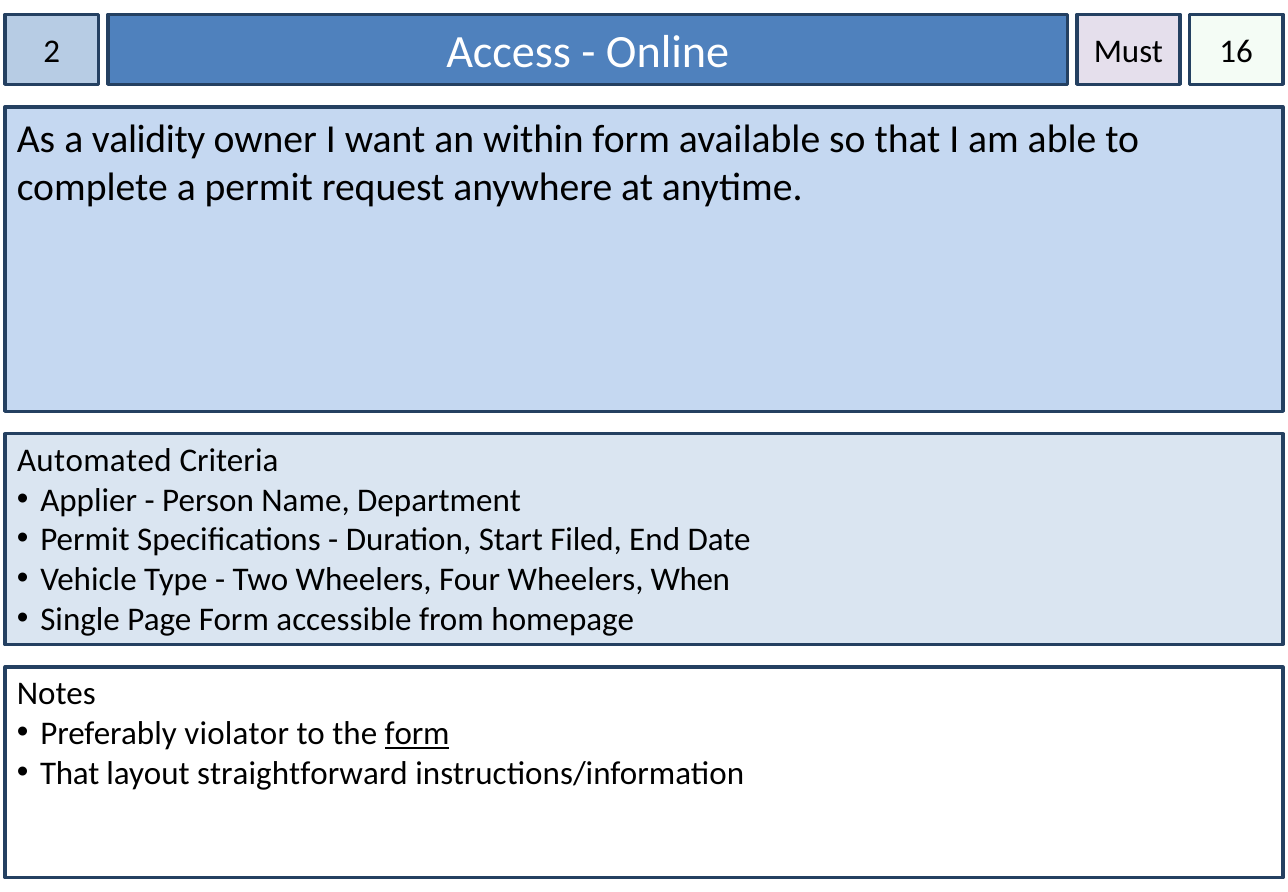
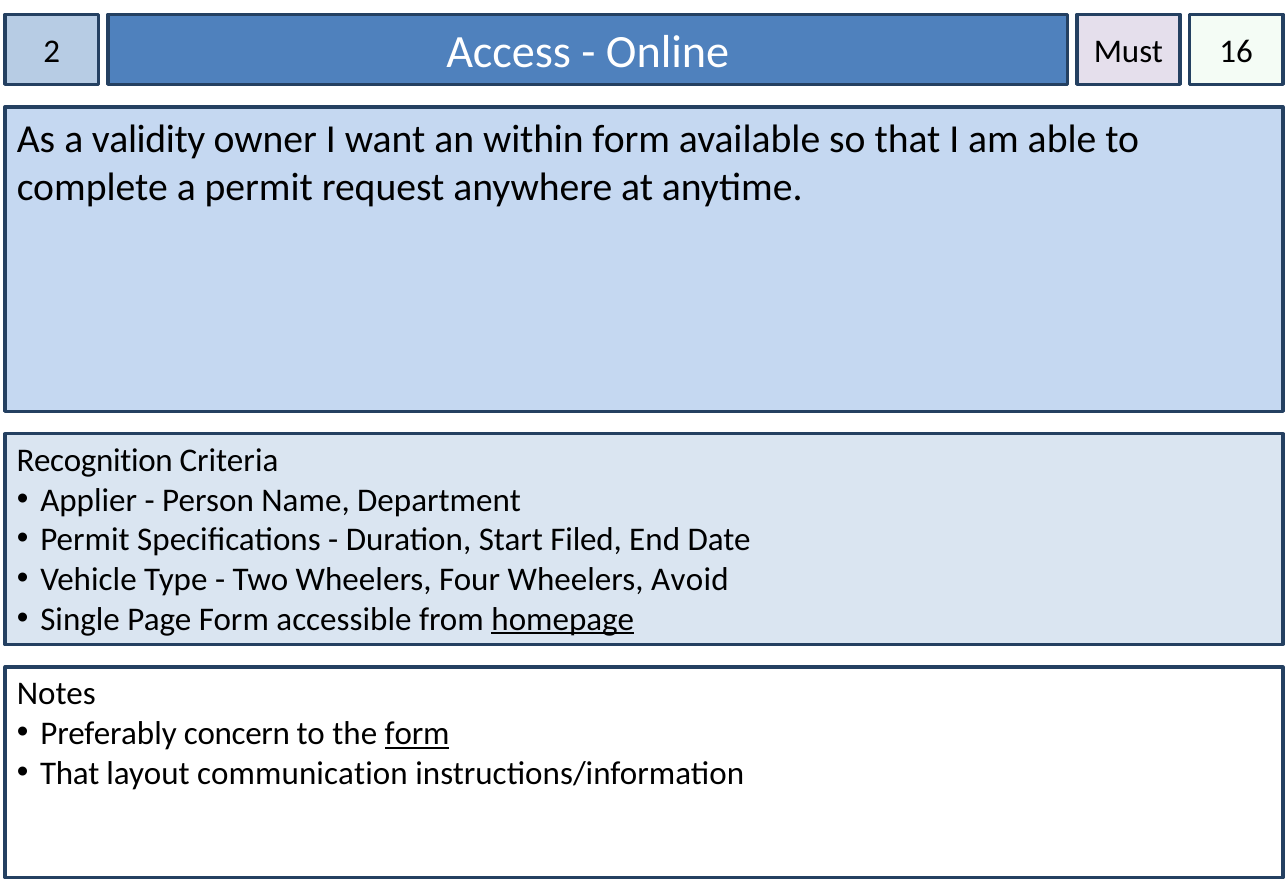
Automated: Automated -> Recognition
When: When -> Avoid
homepage underline: none -> present
violator: violator -> concern
straightforward: straightforward -> communication
